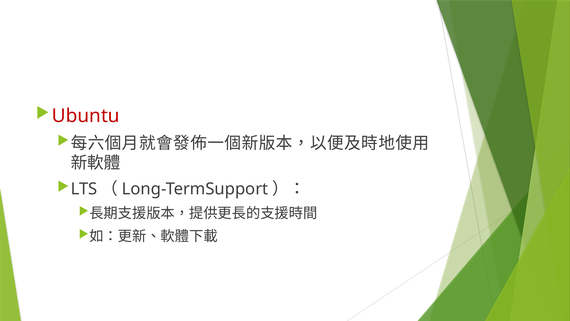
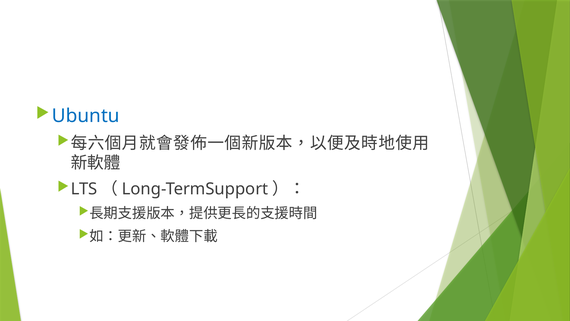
Ubuntu colour: red -> blue
